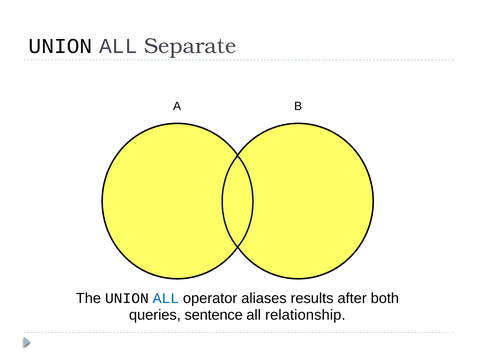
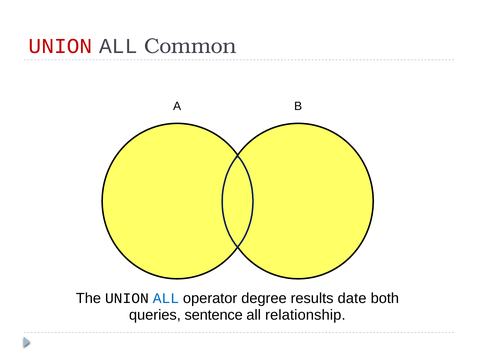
UNION at (60, 46) colour: black -> red
Separate: Separate -> Common
aliases: aliases -> degree
after: after -> date
